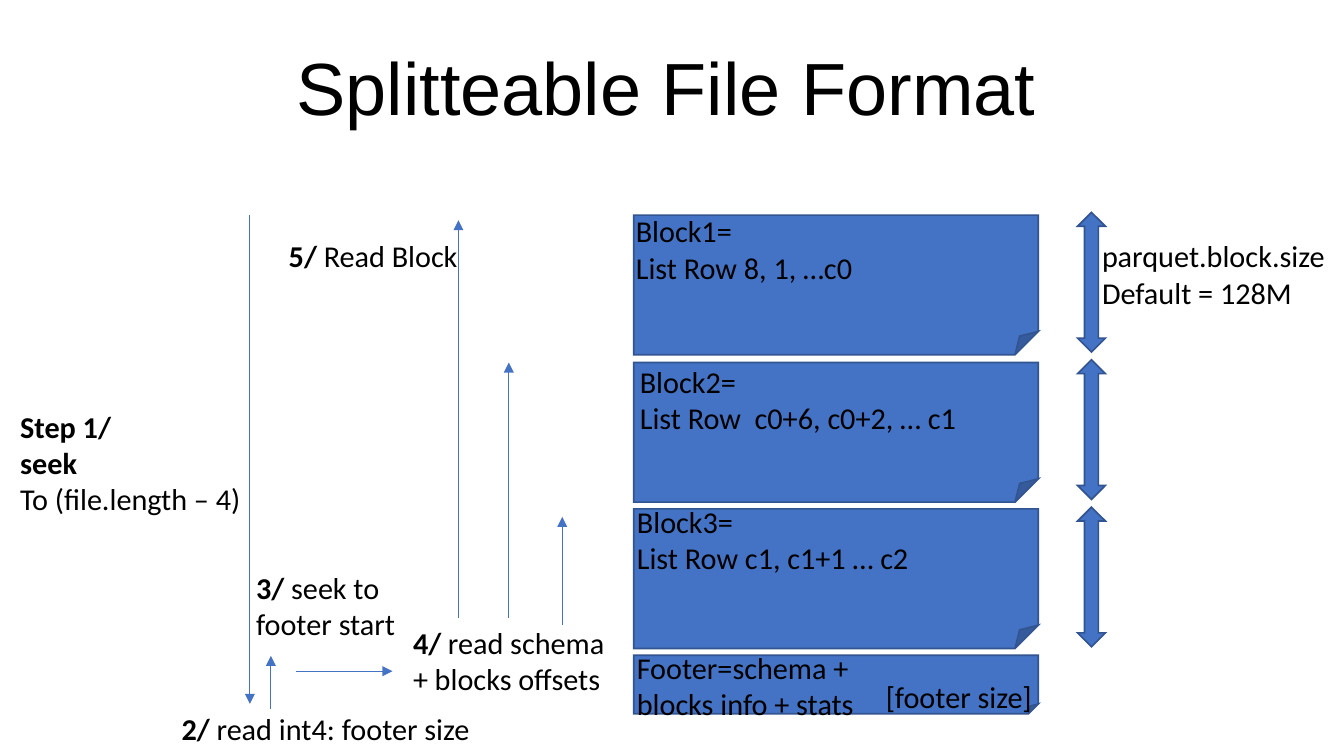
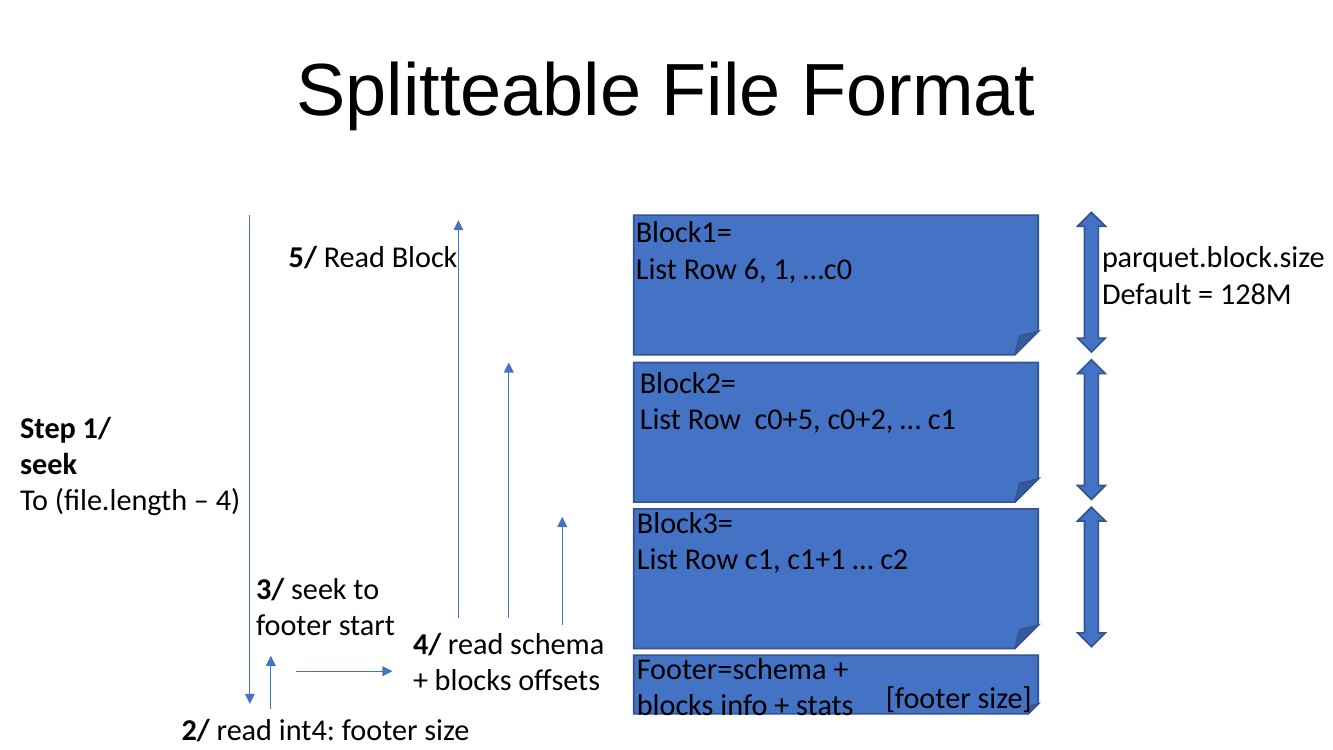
8: 8 -> 6
c0+6: c0+6 -> c0+5
